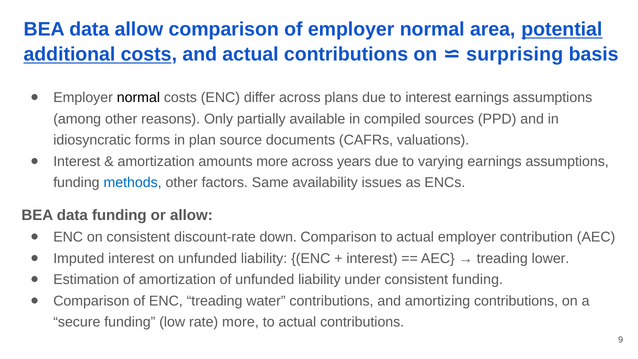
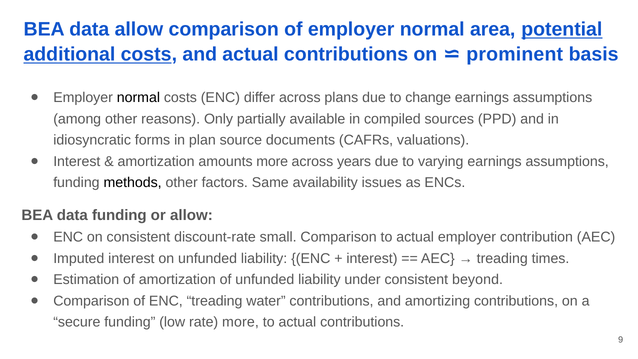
surprising: surprising -> prominent
to interest: interest -> change
methods colour: blue -> black
down: down -> small
lower: lower -> times
consistent funding: funding -> beyond
